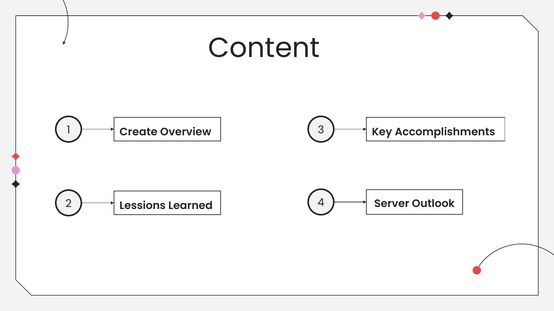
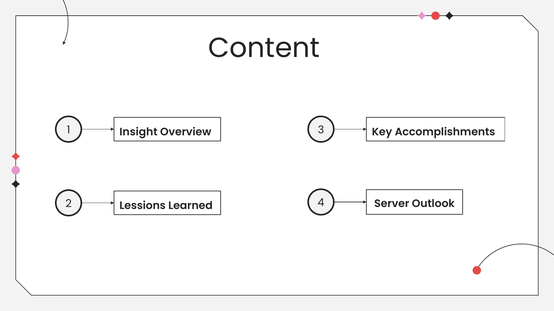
Create: Create -> Insight
